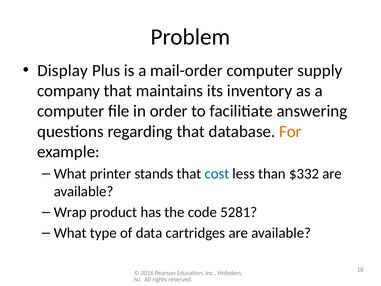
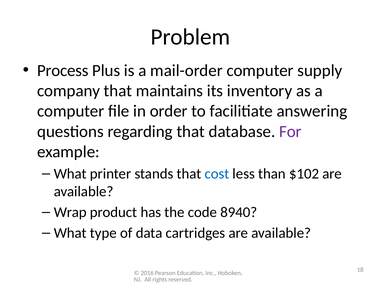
Display: Display -> Process
For colour: orange -> purple
$332: $332 -> $102
5281: 5281 -> 8940
